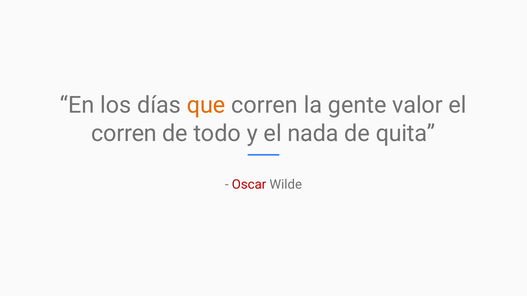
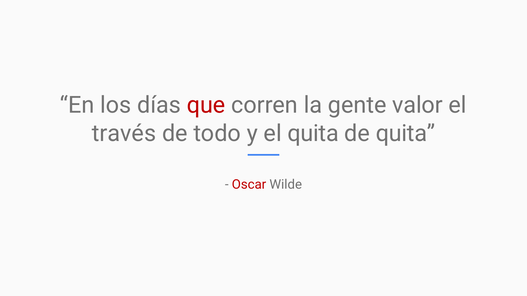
que colour: orange -> red
corren at (124, 134): corren -> través
el nada: nada -> quita
